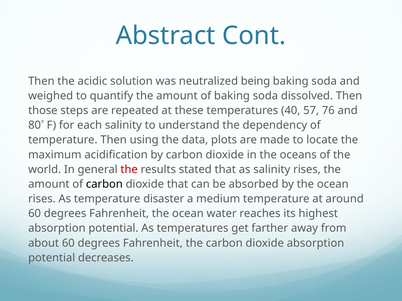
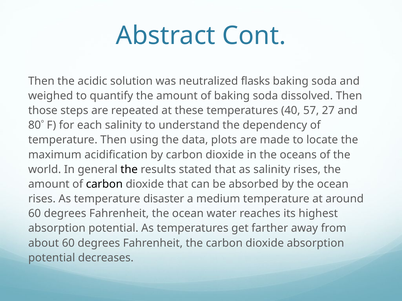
being: being -> flasks
76: 76 -> 27
the at (129, 170) colour: red -> black
